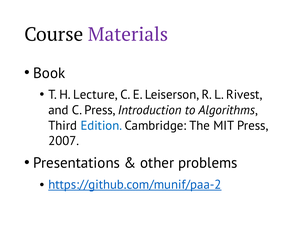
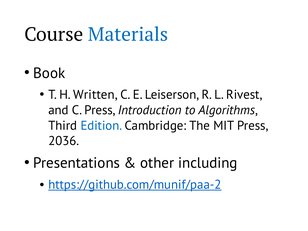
Materials colour: purple -> blue
Lecture: Lecture -> Written
2007: 2007 -> 2036
problems: problems -> including
